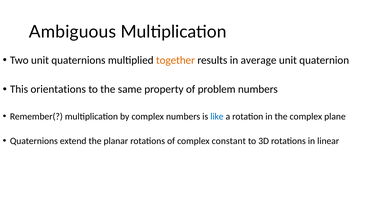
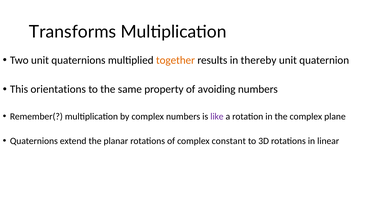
Ambiguous: Ambiguous -> Transforms
average: average -> thereby
problem: problem -> avoiding
like colour: blue -> purple
